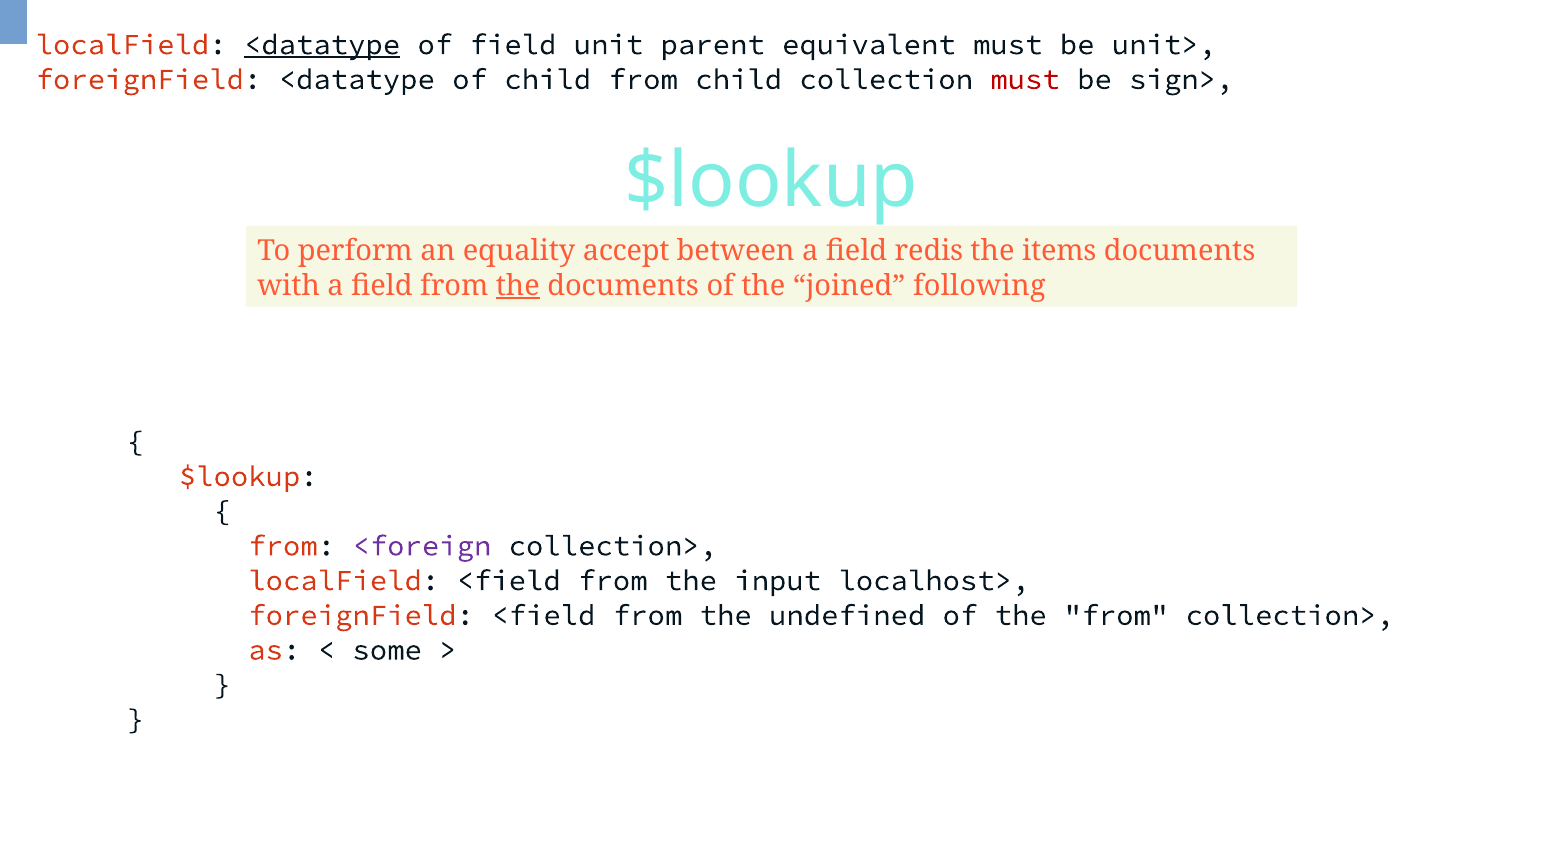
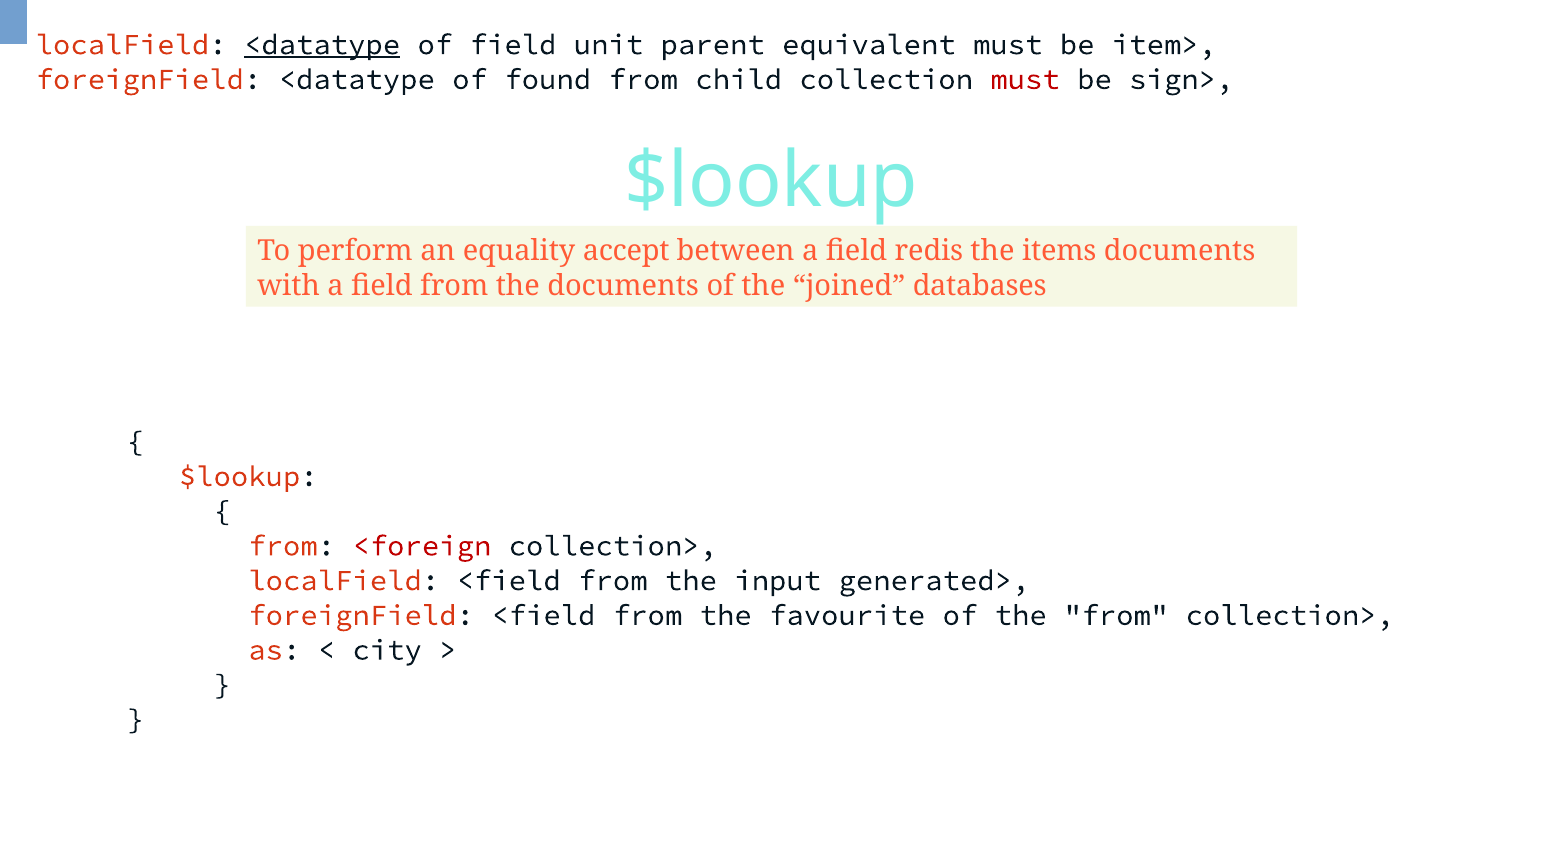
unit>: unit> -> item>
of child: child -> found
the at (518, 286) underline: present -> none
following: following -> databases
<foreign colour: purple -> red
localhost>: localhost> -> generated>
undefined: undefined -> favourite
some: some -> city
